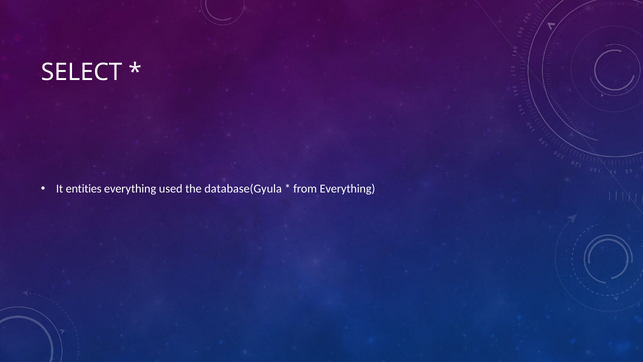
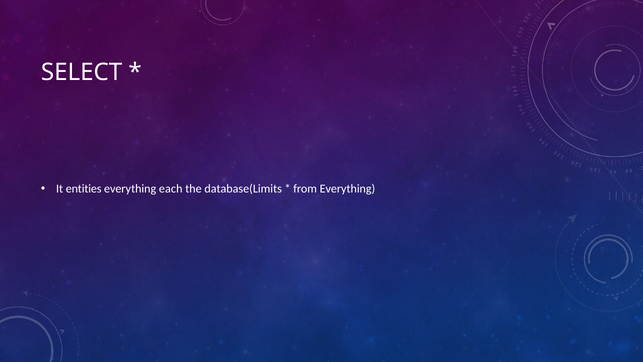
used: used -> each
database(Gyula: database(Gyula -> database(Limits
